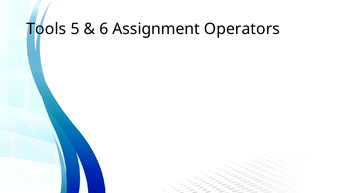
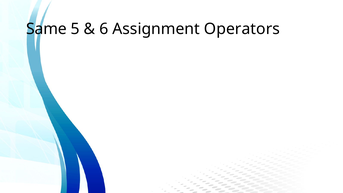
Tools: Tools -> Same
